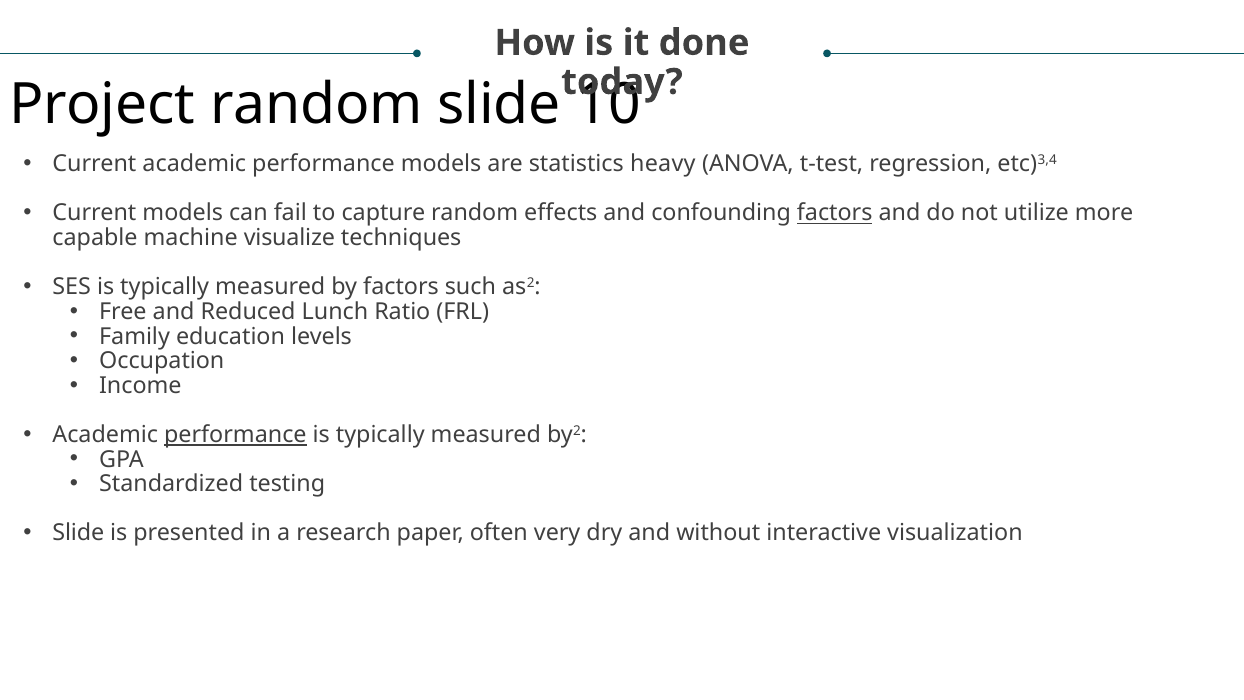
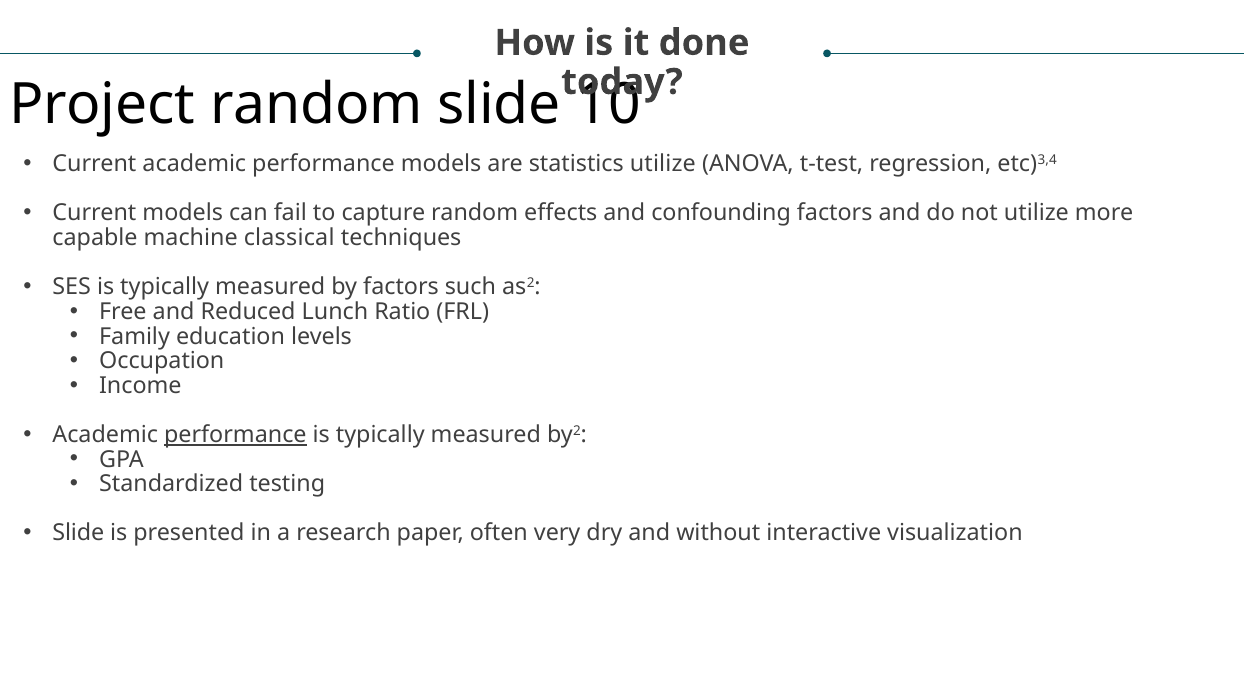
statistics heavy: heavy -> utilize
factors at (835, 213) underline: present -> none
visualize: visualize -> classical
